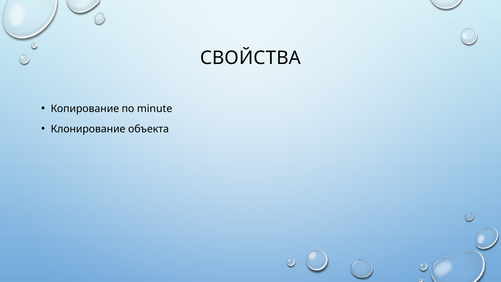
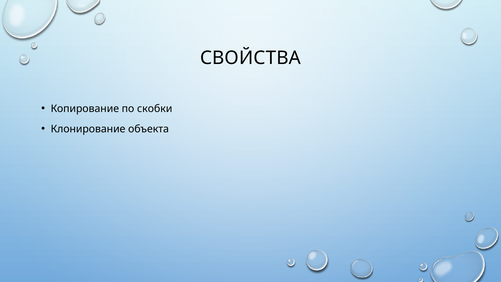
minute: minute -> скобки
